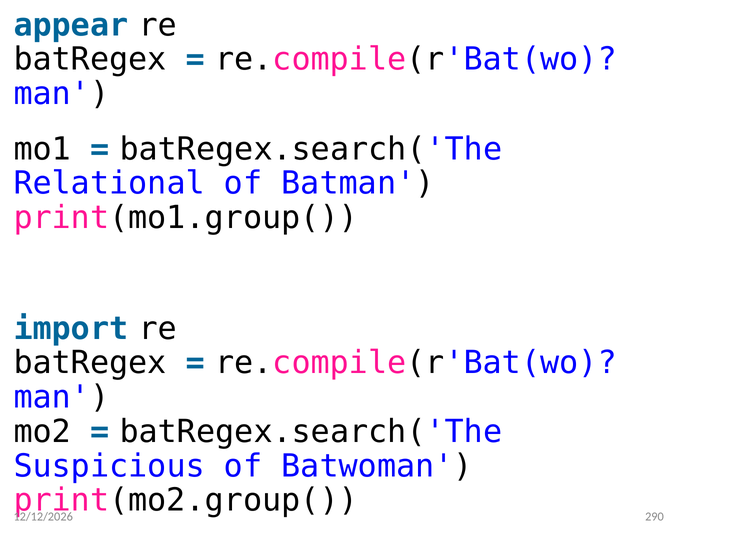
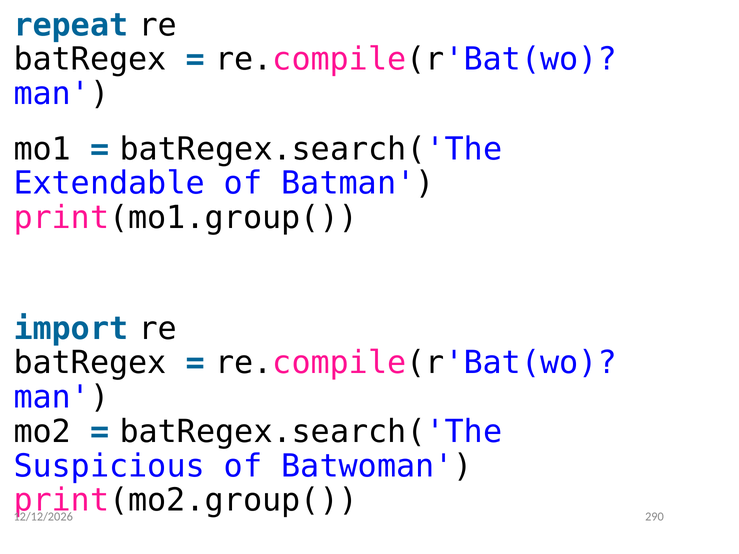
appear: appear -> repeat
Relational: Relational -> Extendable
